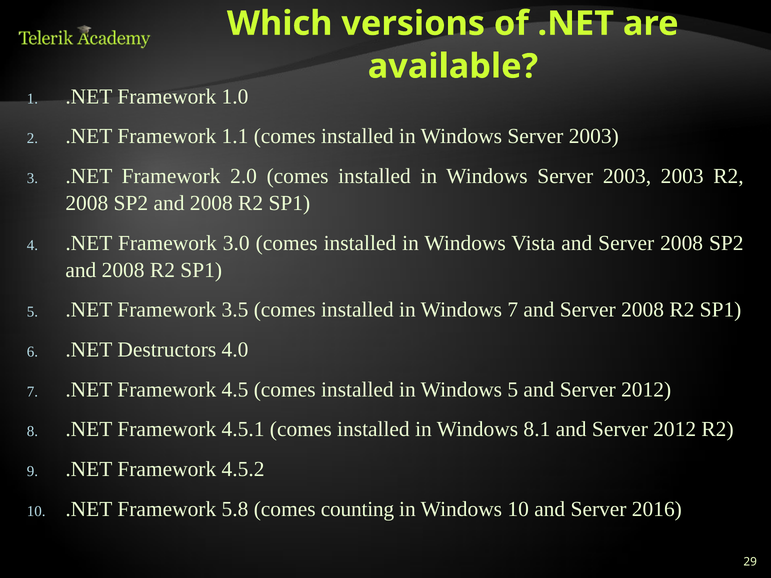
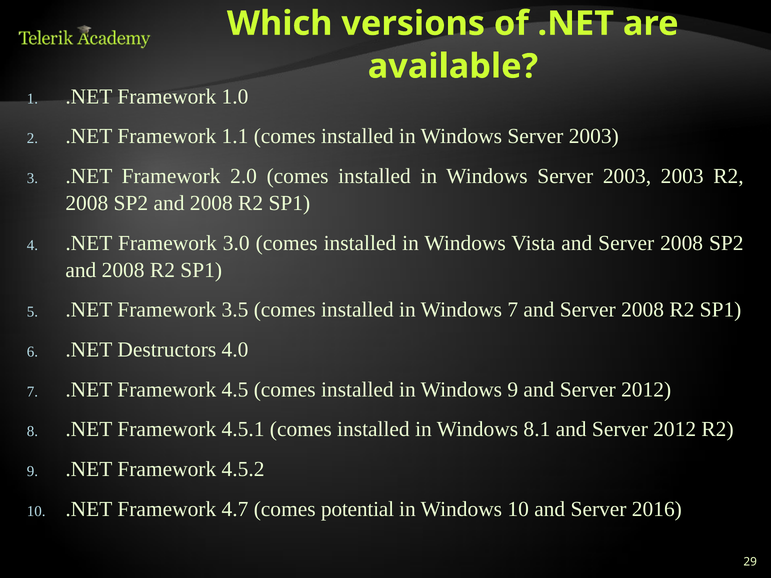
Windows 5: 5 -> 9
5.8: 5.8 -> 4.7
counting: counting -> potential
